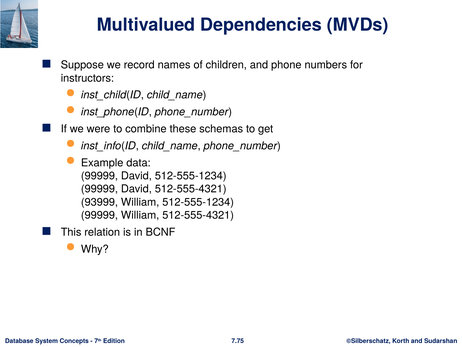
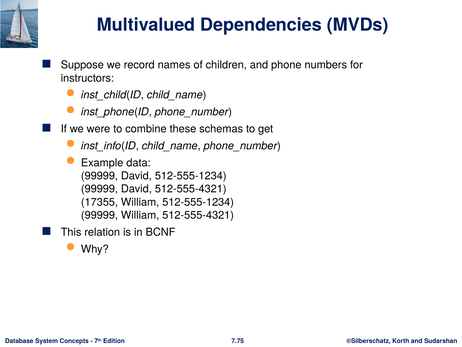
93999: 93999 -> 17355
